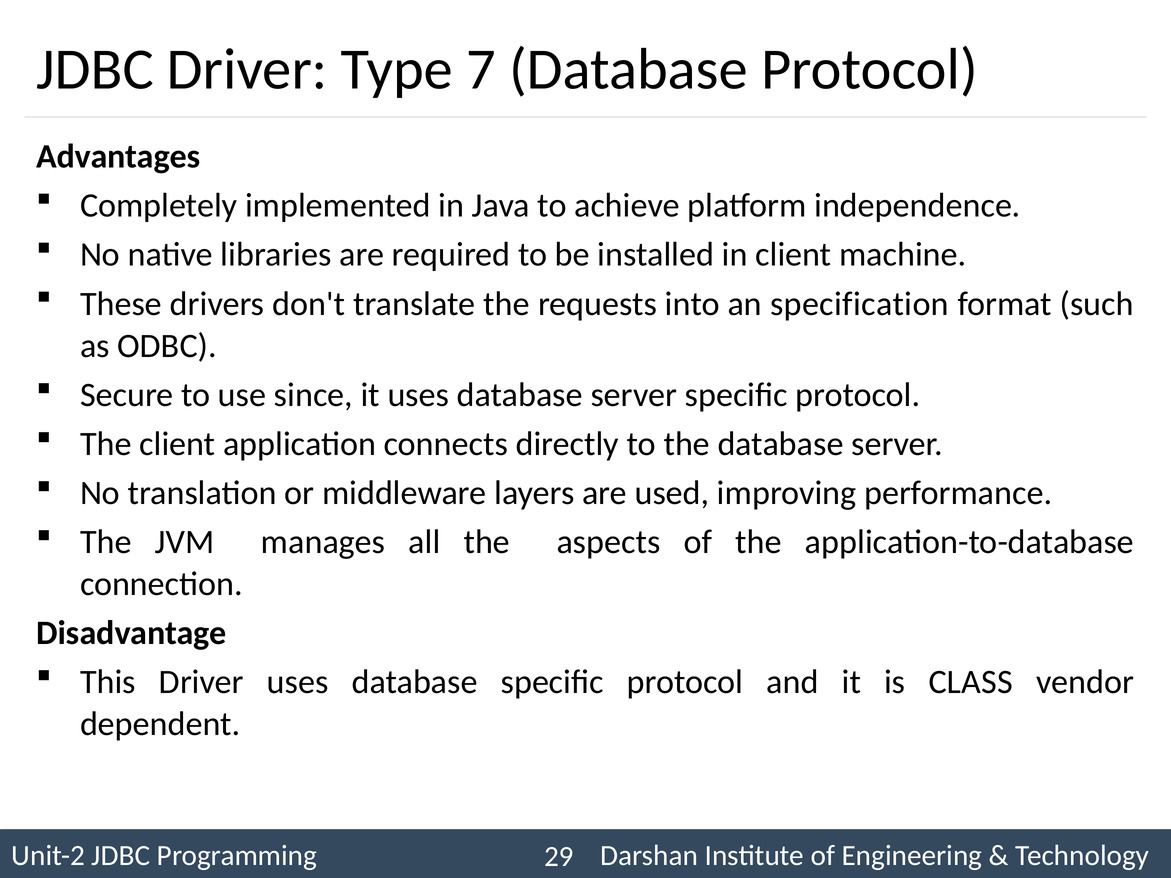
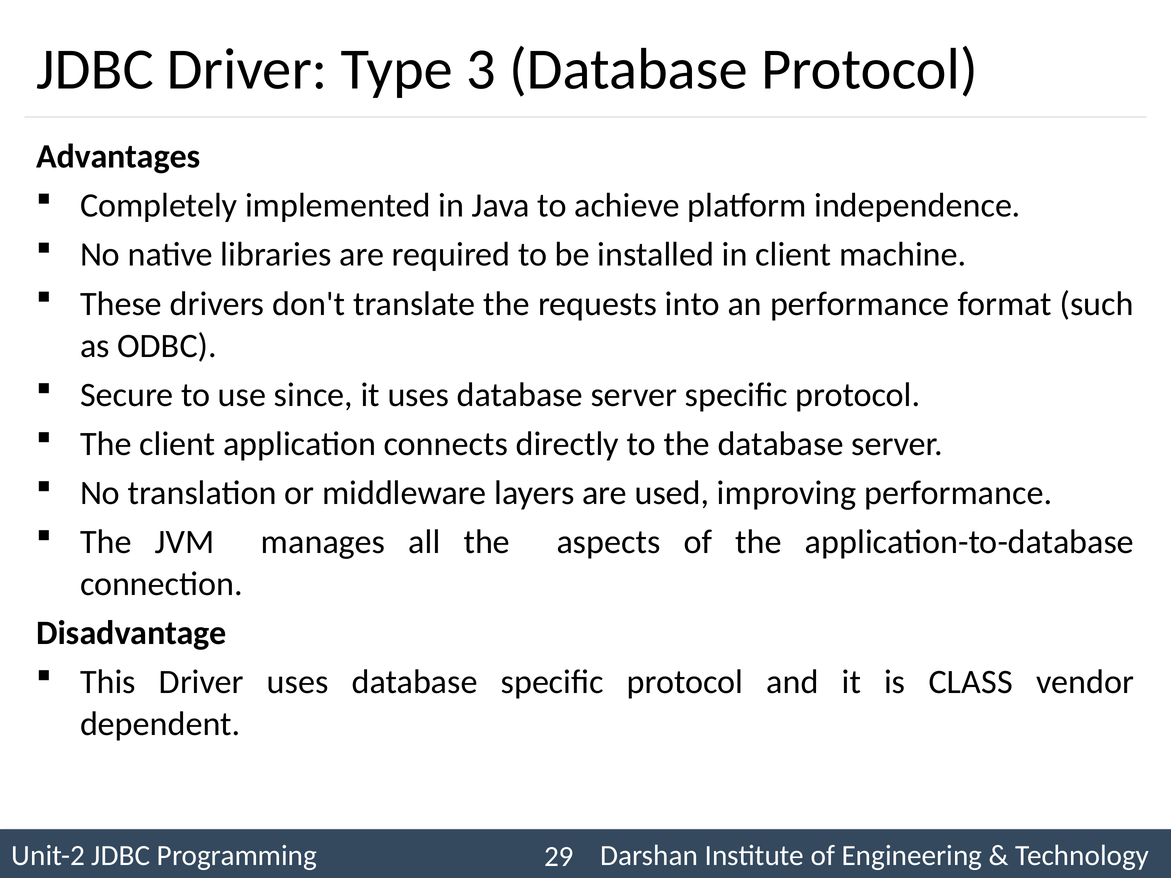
7: 7 -> 3
an specification: specification -> performance
